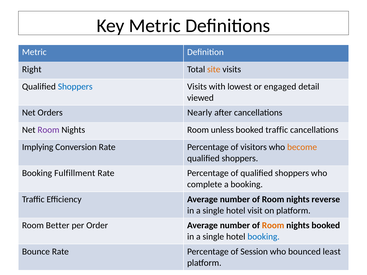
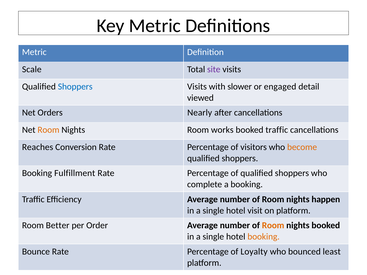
Right: Right -> Scale
site colour: orange -> purple
lowest: lowest -> slower
Room at (48, 130) colour: purple -> orange
unless: unless -> works
Implying: Implying -> Reaches
reverse: reverse -> happen
booking at (264, 237) colour: blue -> orange
Session: Session -> Loyalty
